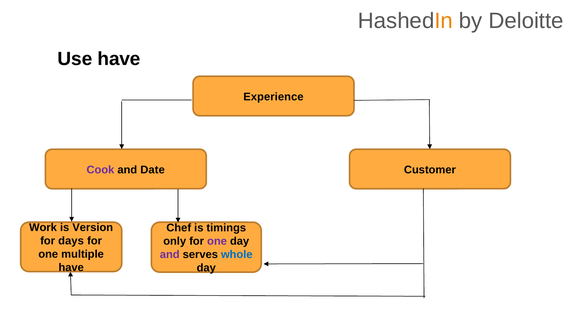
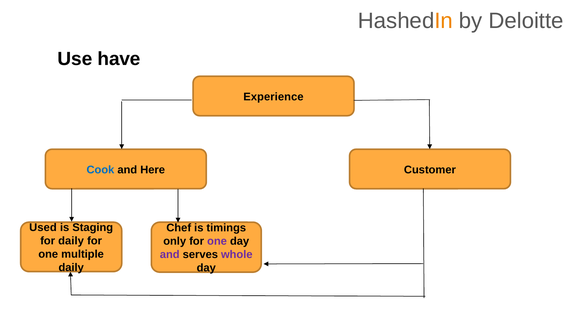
Cook colour: purple -> blue
Date: Date -> Here
Work: Work -> Used
Version: Version -> Staging
for days: days -> daily
whole colour: blue -> purple
have at (71, 268): have -> daily
